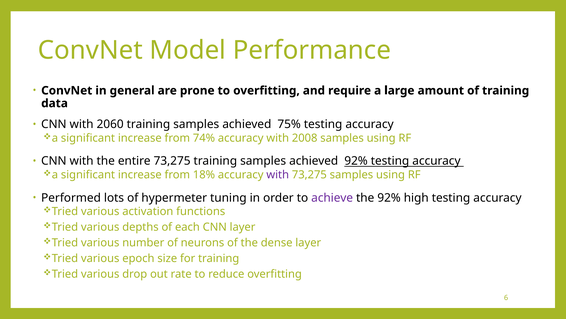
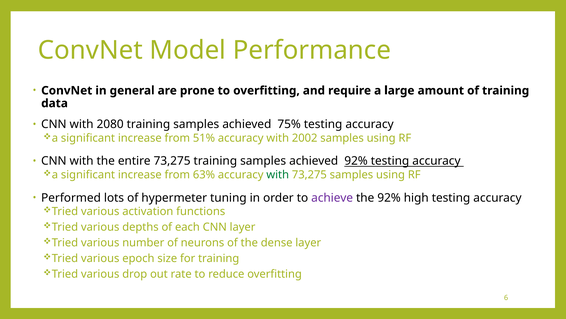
2060: 2060 -> 2080
74%: 74% -> 51%
2008: 2008 -> 2002
18%: 18% -> 63%
with at (278, 174) colour: purple -> green
